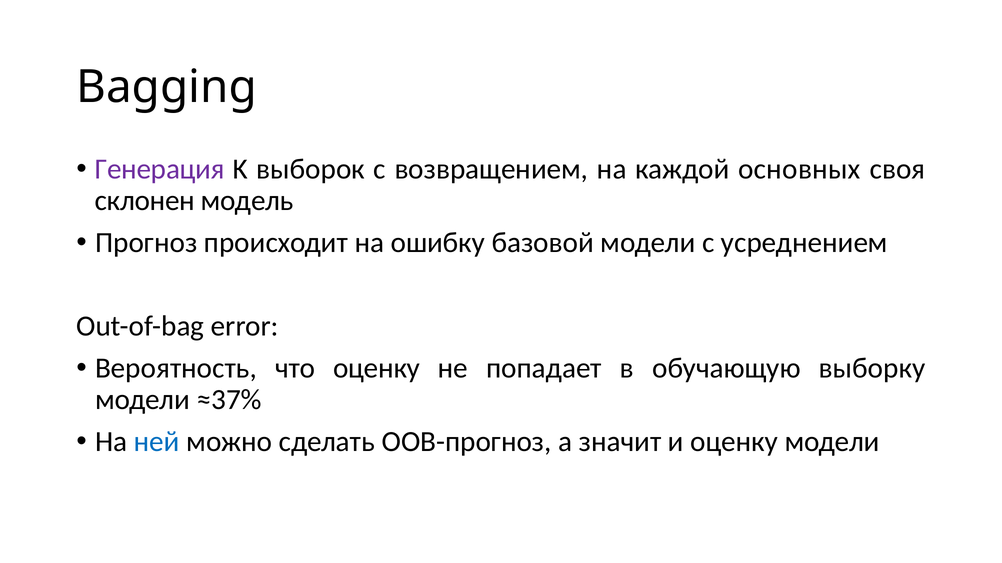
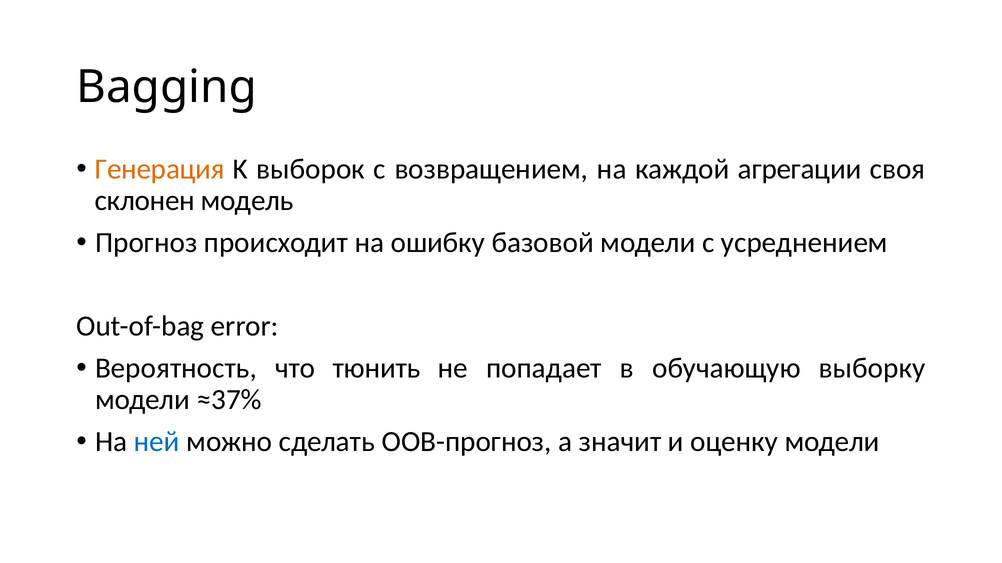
Генерация colour: purple -> orange
основных: основных -> агрегации
что оценку: оценку -> тюнить
